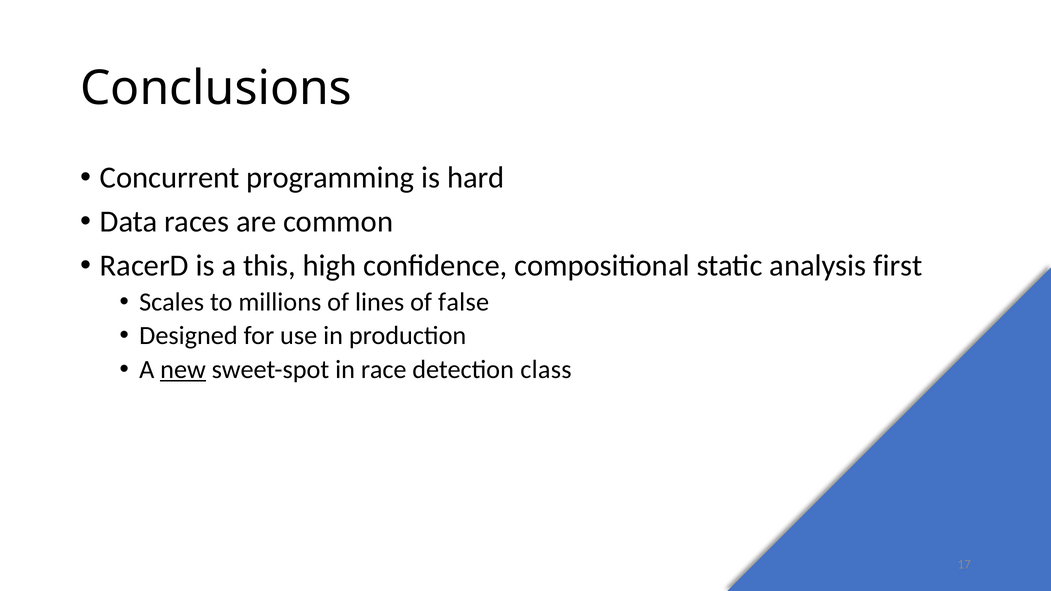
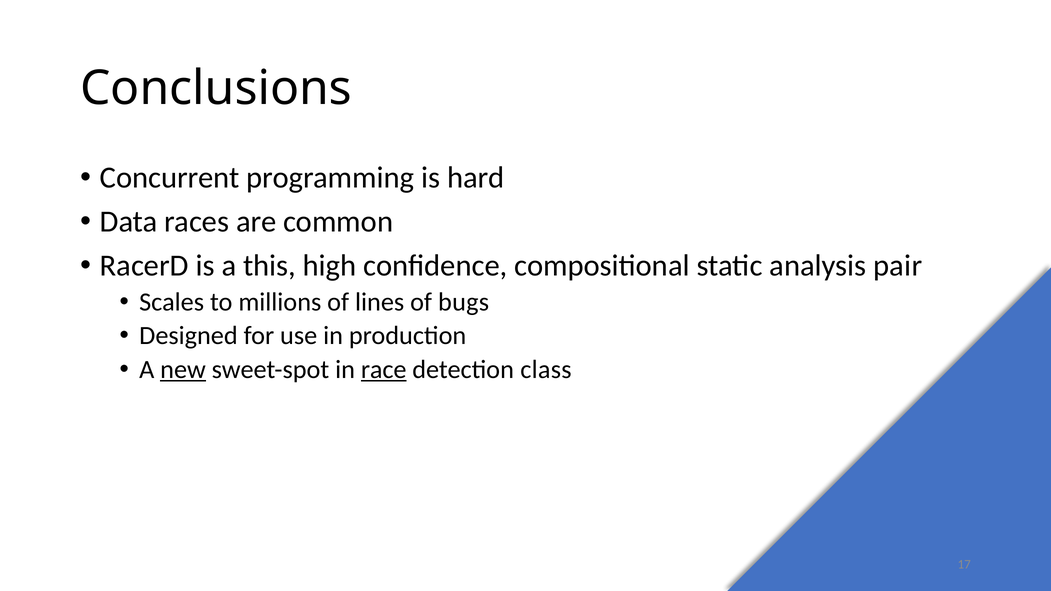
first: first -> pair
false: false -> bugs
race underline: none -> present
